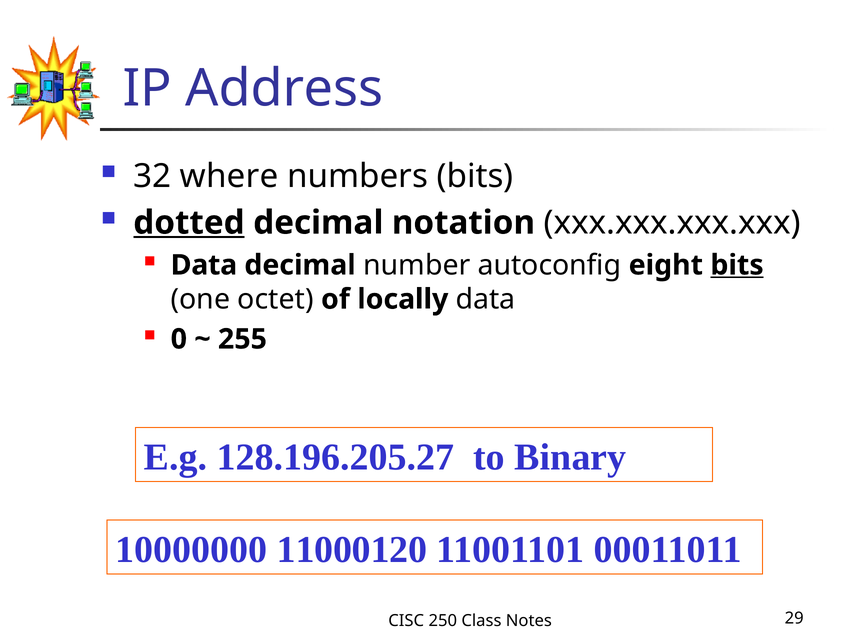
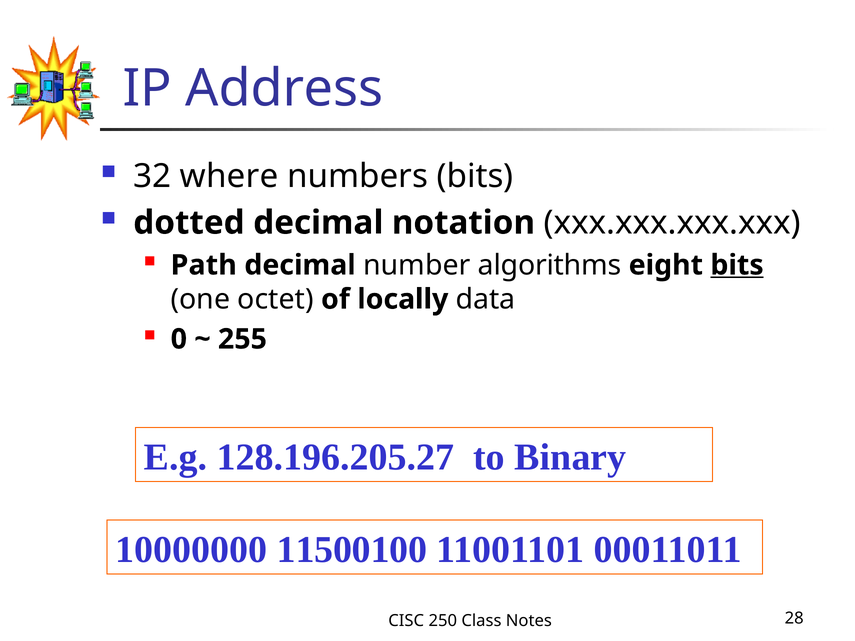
dotted underline: present -> none
Data at (204, 265): Data -> Path
autoconfig: autoconfig -> algorithms
11000120: 11000120 -> 11500100
29: 29 -> 28
